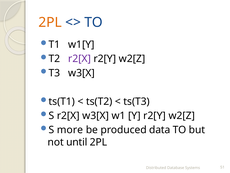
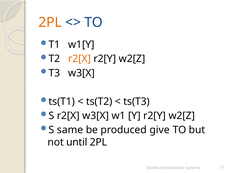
r2[X at (80, 59) colour: purple -> orange
more: more -> same
data: data -> give
